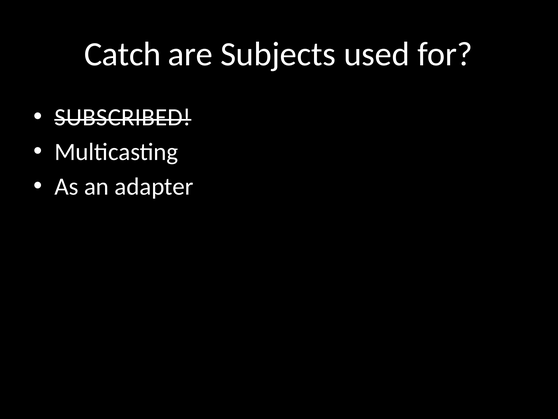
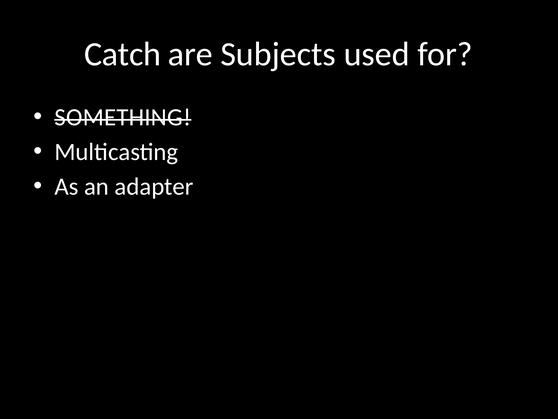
SUBSCRIBED: SUBSCRIBED -> SOMETHING
